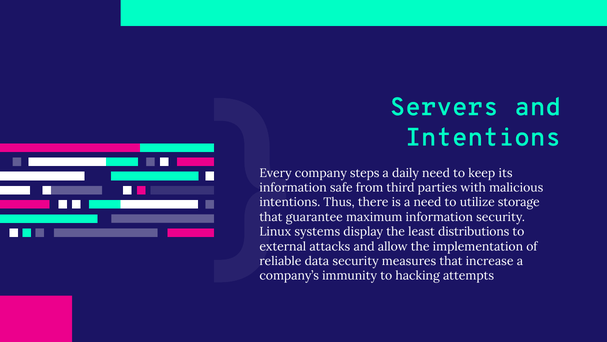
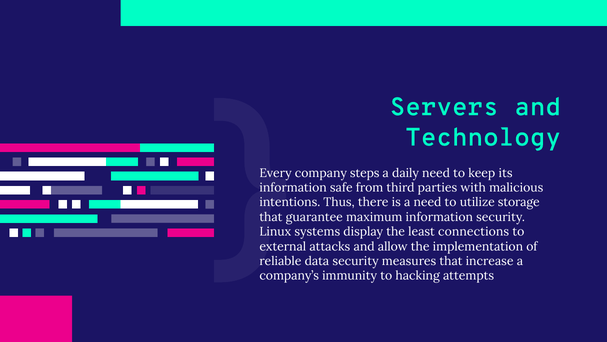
Intentions at (483, 137): Intentions -> Technology
distributions: distributions -> connections
